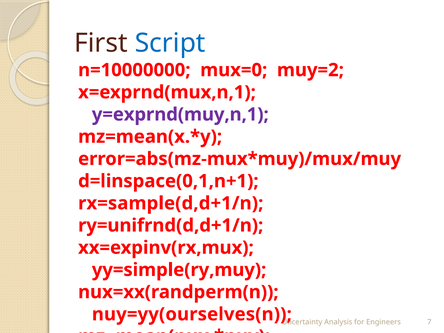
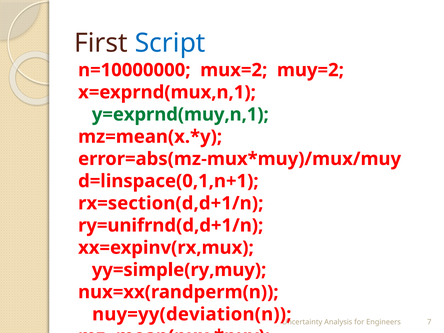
mux=0: mux=0 -> mux=2
y=exprnd(muy,n,1 colour: purple -> green
rx=sample(d,d+1/n: rx=sample(d,d+1/n -> rx=section(d,d+1/n
nuy=yy(ourselves(n: nuy=yy(ourselves(n -> nuy=yy(deviation(n
